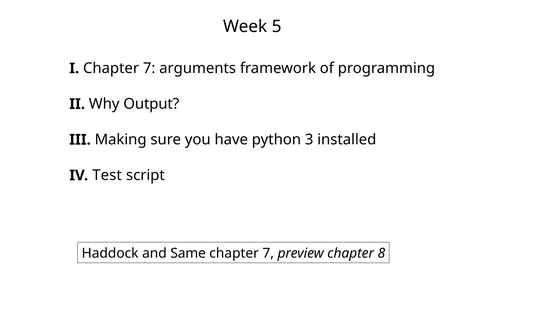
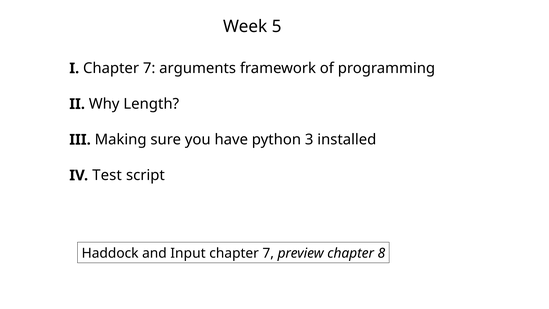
Output: Output -> Length
Same: Same -> Input
